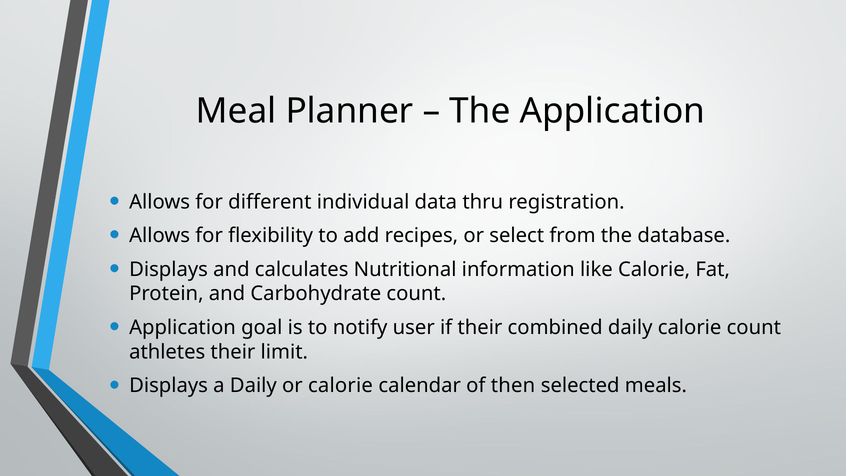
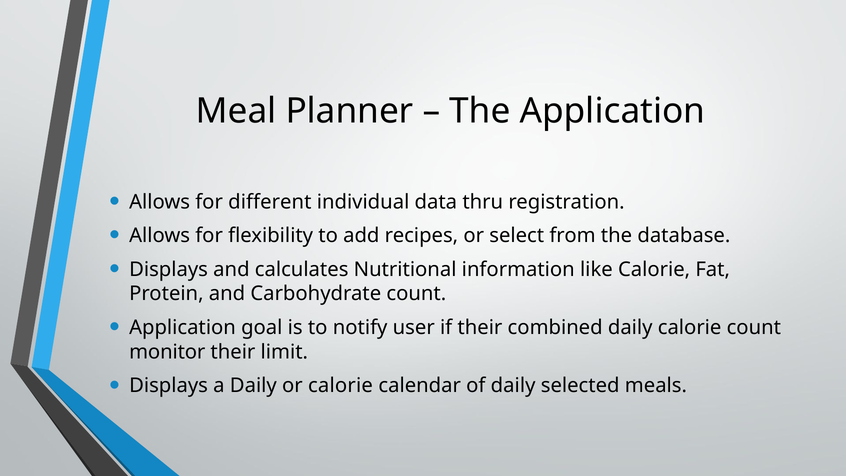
athletes: athletes -> monitor
of then: then -> daily
